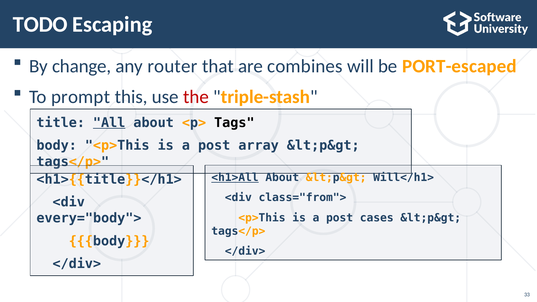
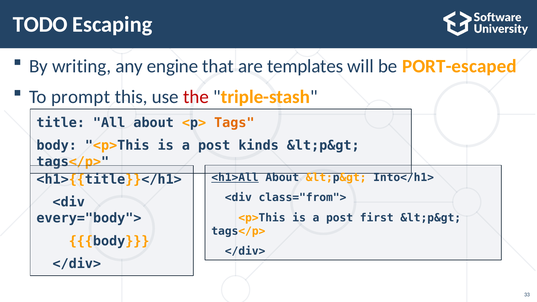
change: change -> writing
router: router -> engine
combines: combines -> templates
All underline: present -> none
Tags colour: black -> orange
array: array -> kinds
Will</h1>: Will</h1> -> Into</h1>
cases: cases -> first
